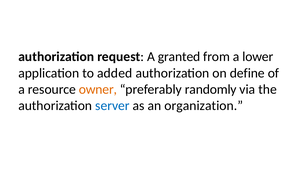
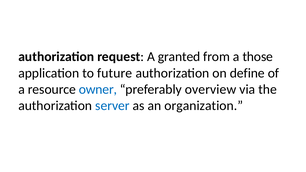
lower: lower -> those
added: added -> future
owner colour: orange -> blue
randomly: randomly -> overview
